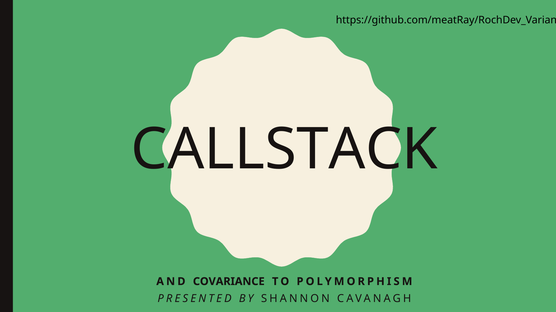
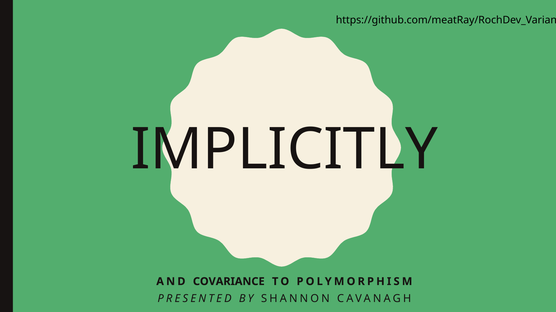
CALLSTACK: CALLSTACK -> IMPLICITLY
